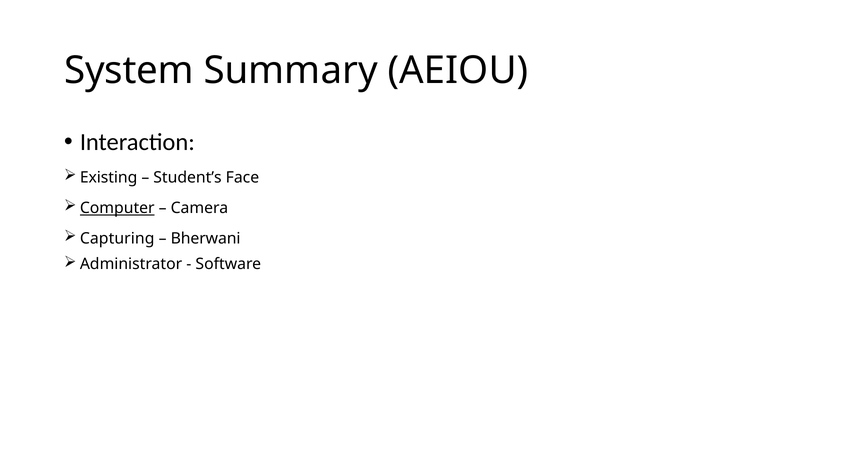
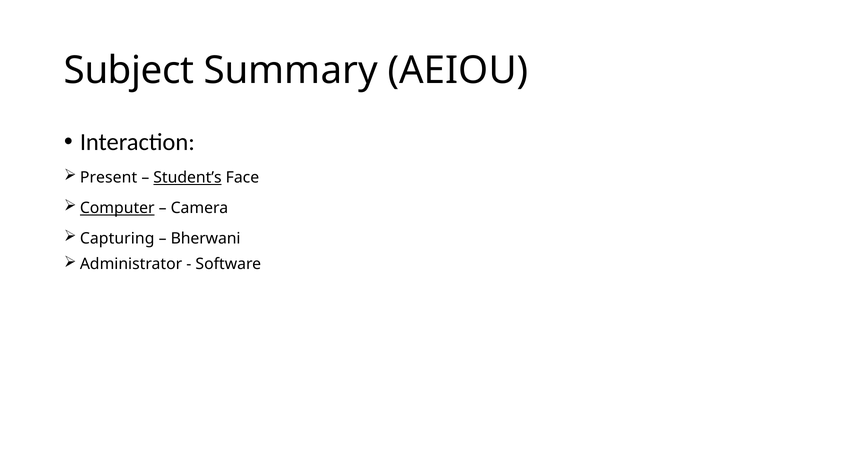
System: System -> Subject
Existing: Existing -> Present
Student’s underline: none -> present
